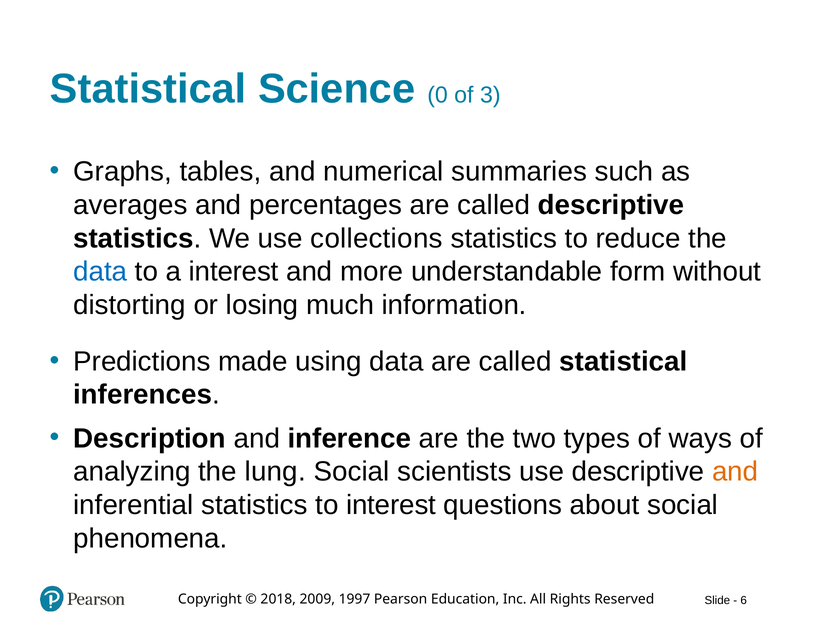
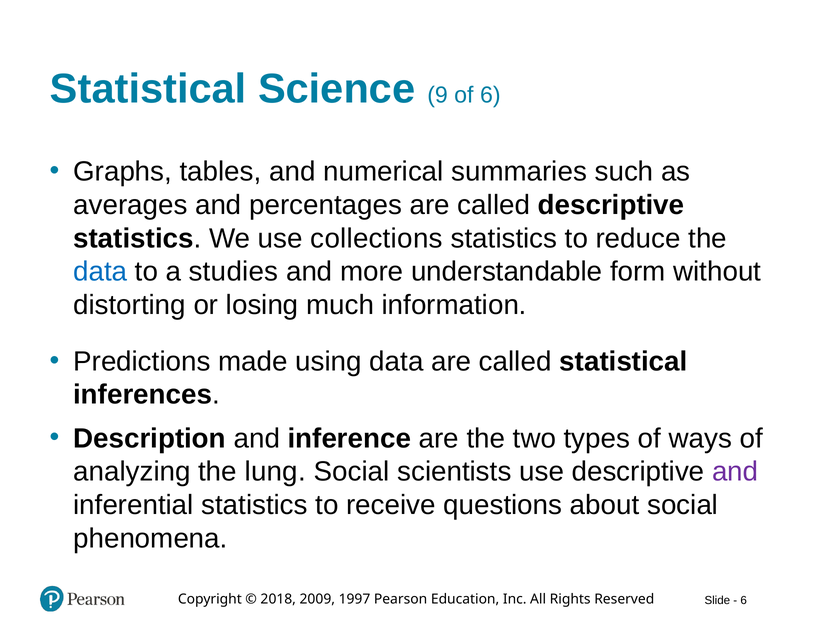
0: 0 -> 9
of 3: 3 -> 6
a interest: interest -> studies
and at (735, 472) colour: orange -> purple
to interest: interest -> receive
